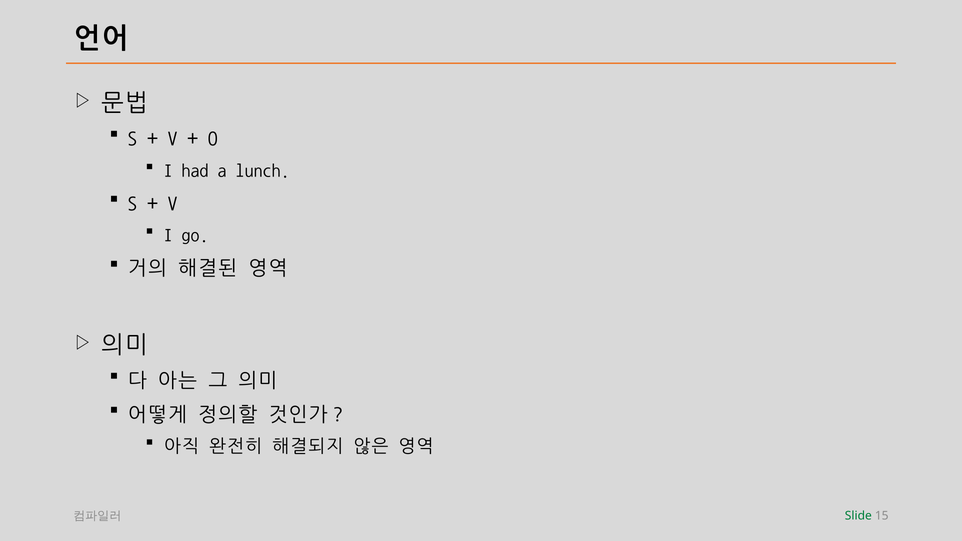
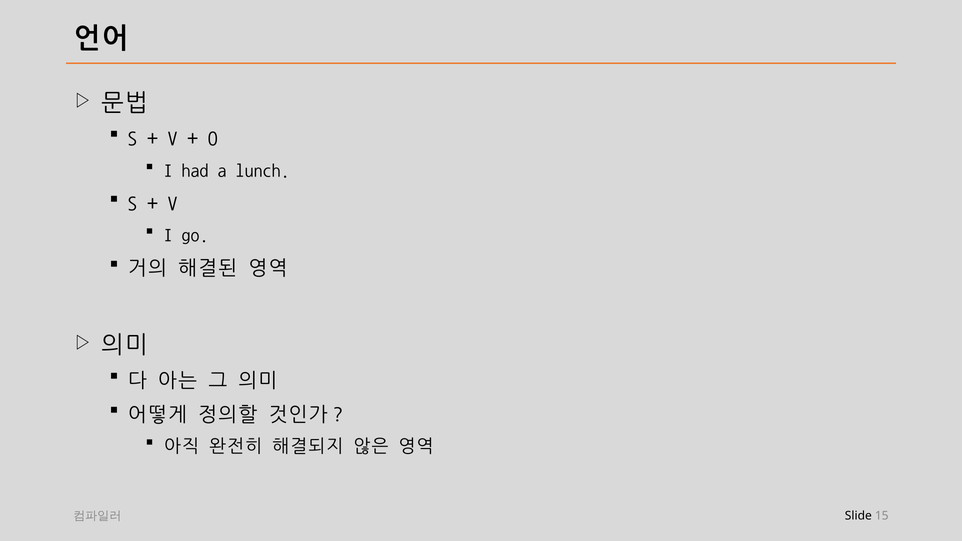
Slide colour: green -> black
